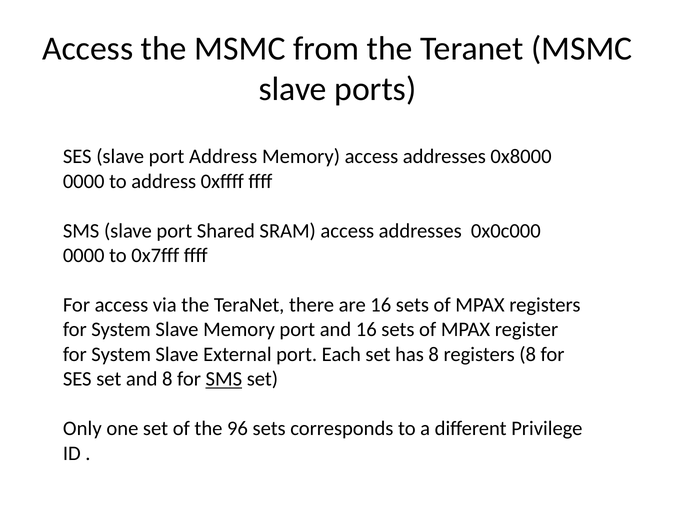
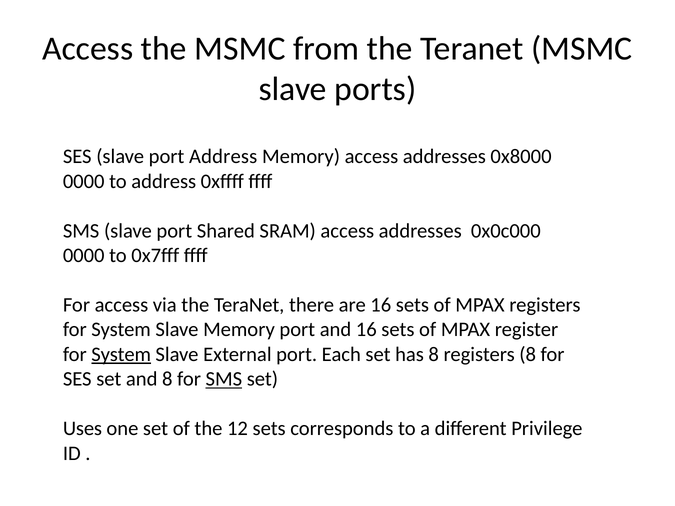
System at (121, 355) underline: none -> present
Only: Only -> Uses
96: 96 -> 12
